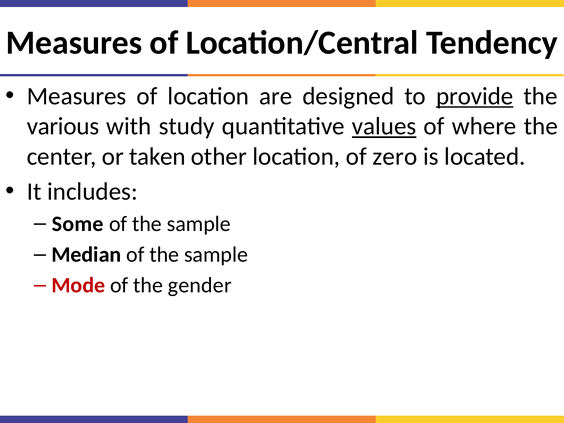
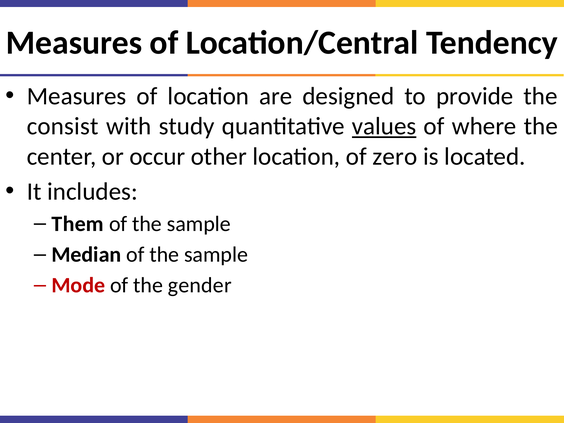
provide underline: present -> none
various: various -> consist
taken: taken -> occur
Some: Some -> Them
